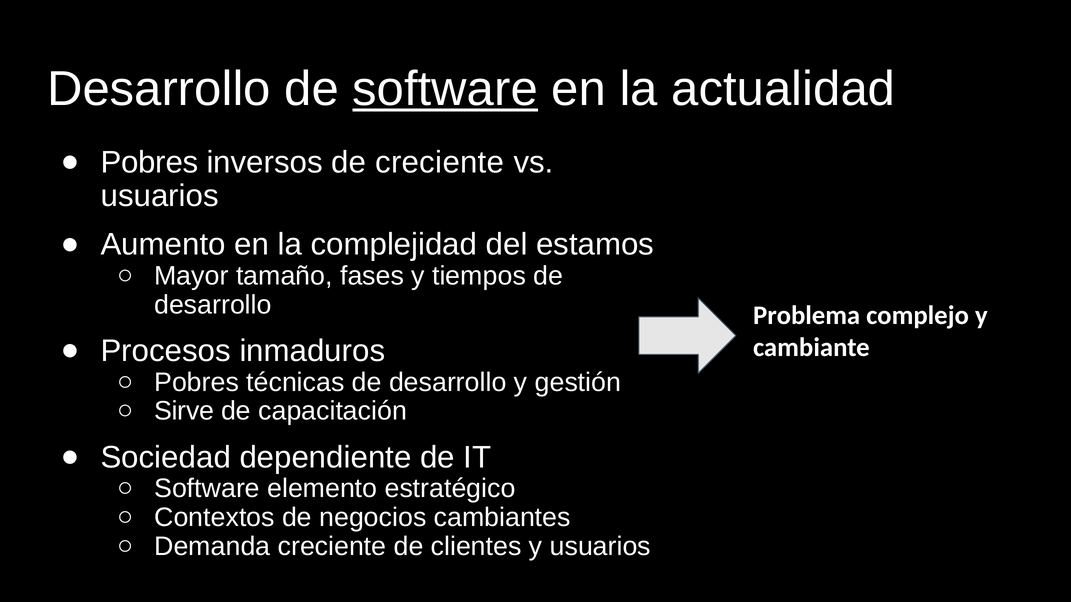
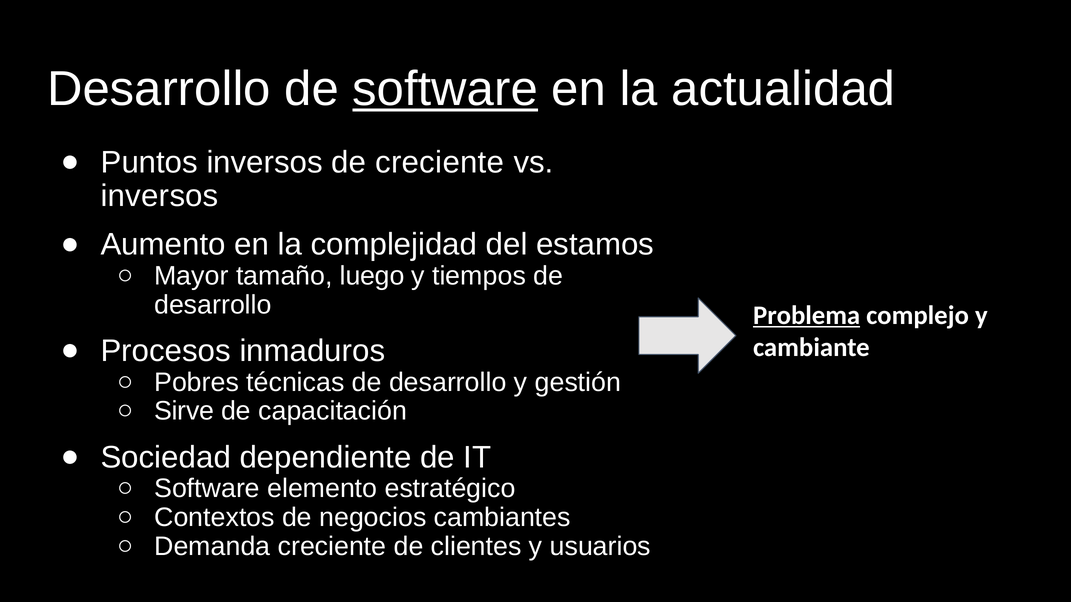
Pobres at (149, 162): Pobres -> Puntos
usuarios at (160, 196): usuarios -> inversos
fases: fases -> luego
Problema underline: none -> present
